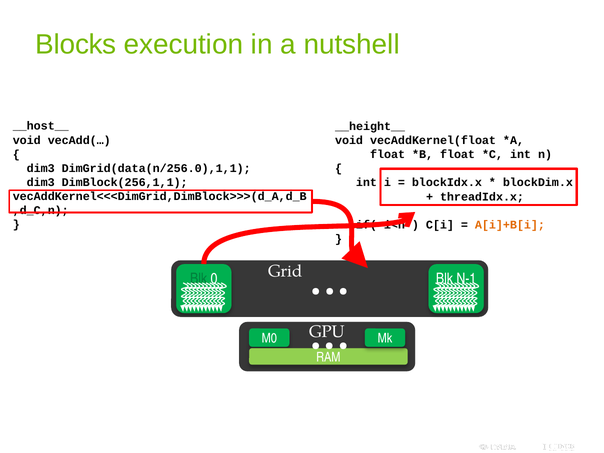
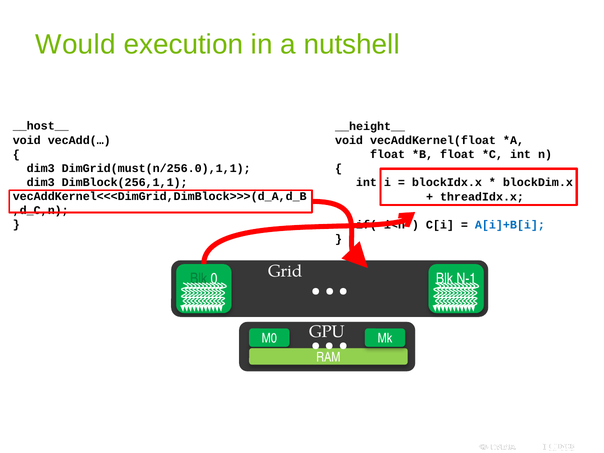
Blocks: Blocks -> Would
DimGrid(data(n/256.0),1,1: DimGrid(data(n/256.0),1,1 -> DimGrid(must(n/256.0),1,1
A[i]+B[i colour: orange -> blue
